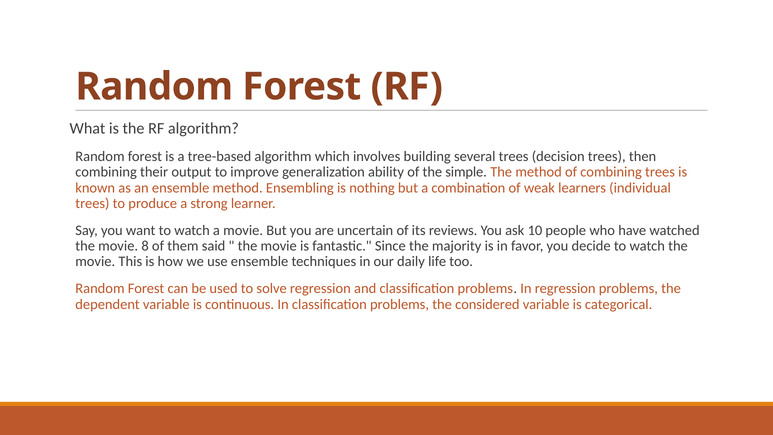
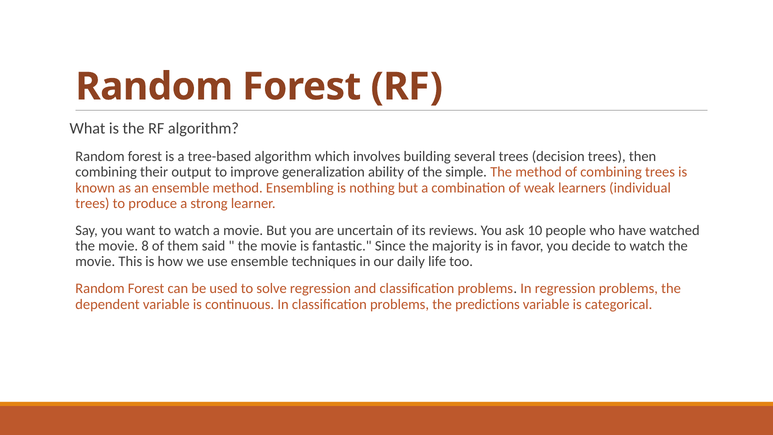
considered: considered -> predictions
